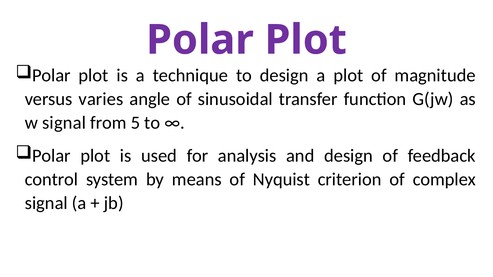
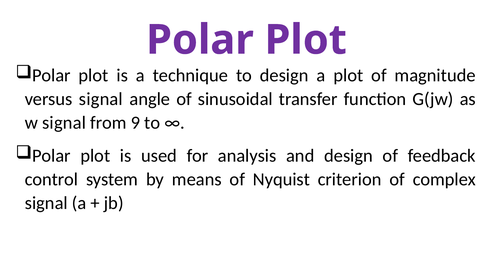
versus varies: varies -> signal
5: 5 -> 9
